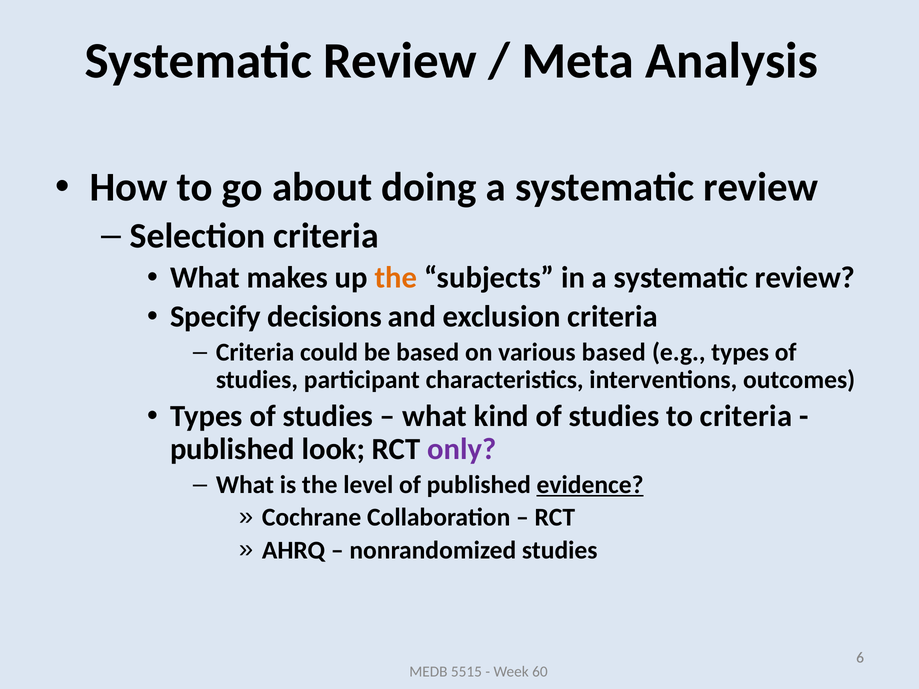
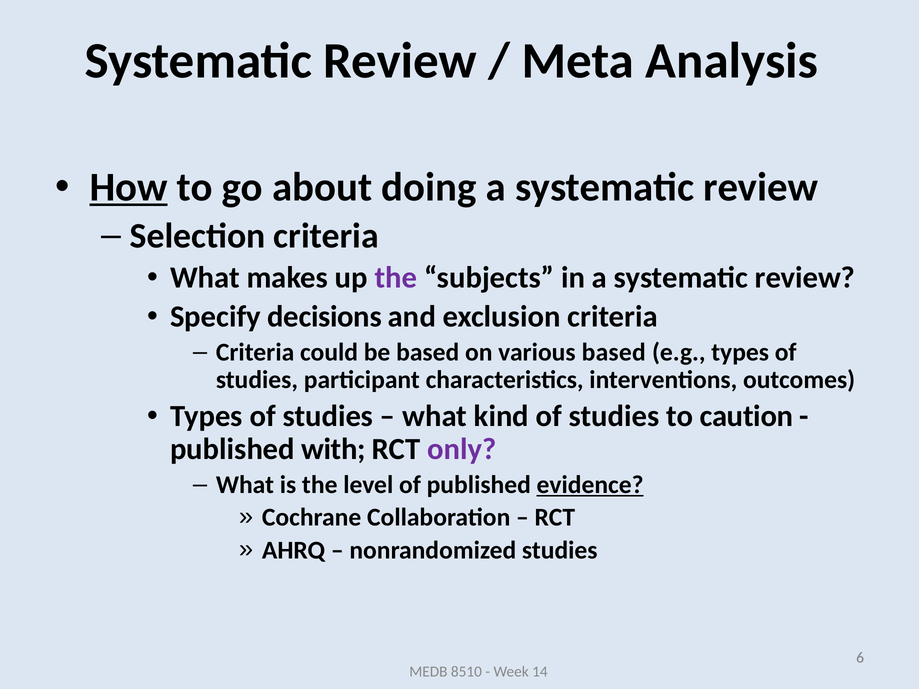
How underline: none -> present
the at (396, 278) colour: orange -> purple
to criteria: criteria -> caution
look: look -> with
5515: 5515 -> 8510
60: 60 -> 14
